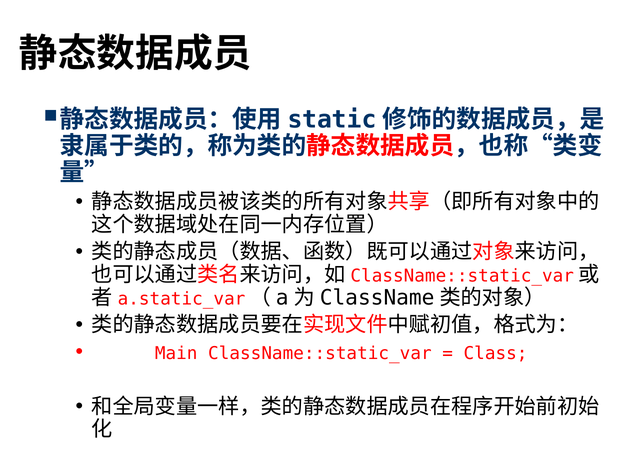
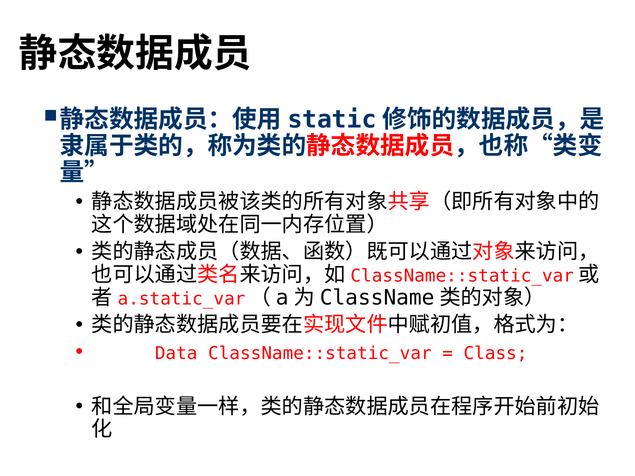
Main: Main -> Data
